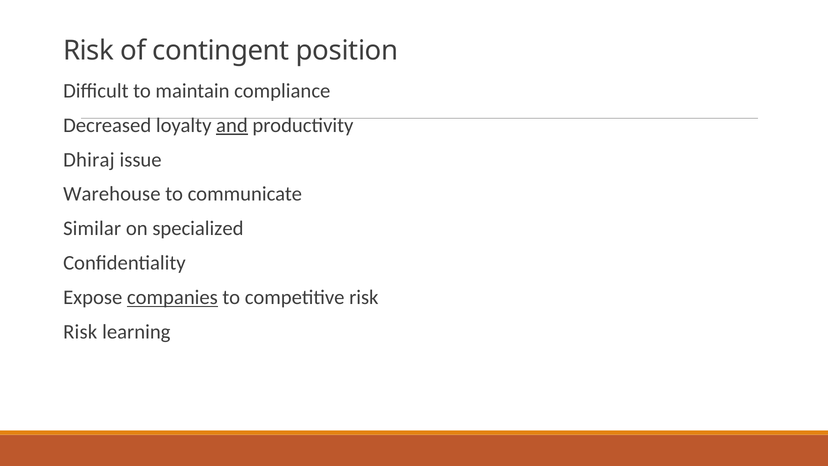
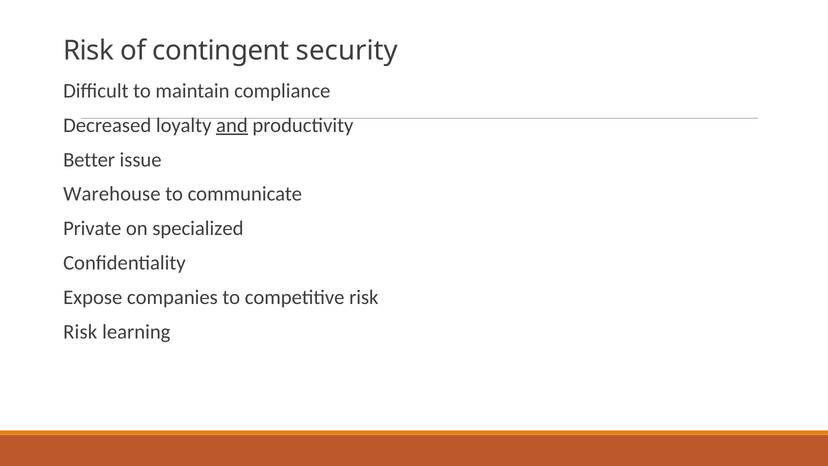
position: position -> security
Dhiraj: Dhiraj -> Better
Similar: Similar -> Private
companies underline: present -> none
